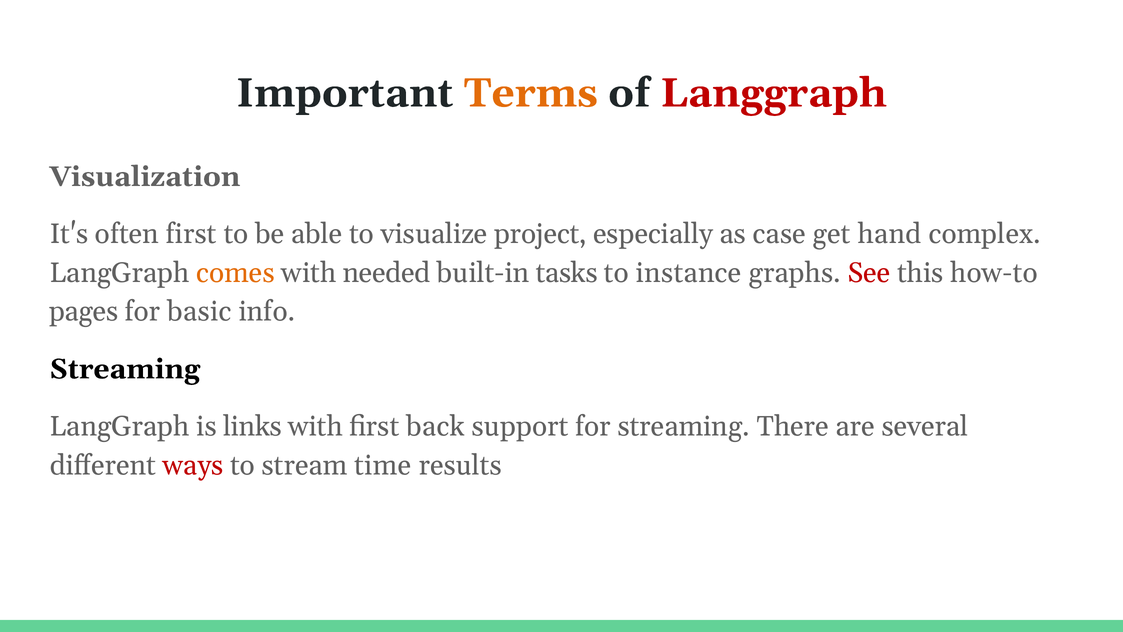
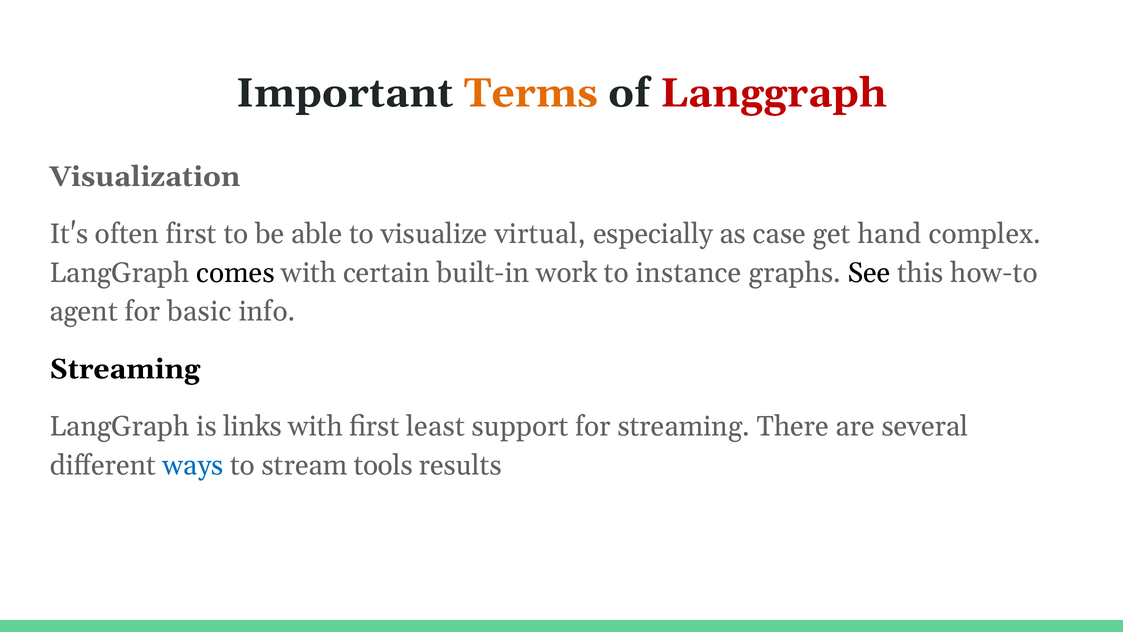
project: project -> virtual
comes colour: orange -> black
needed: needed -> certain
tasks: tasks -> work
See colour: red -> black
pages: pages -> agent
back: back -> least
ways colour: red -> blue
time: time -> tools
